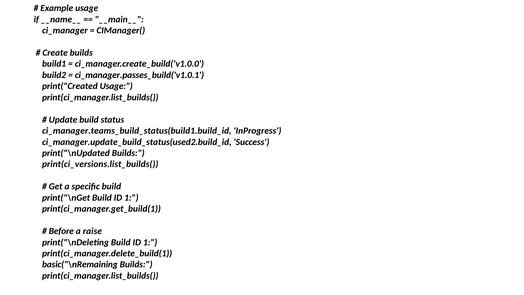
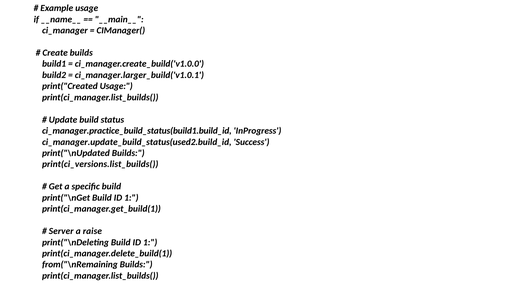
ci_manager.passes_build('v1.0.1: ci_manager.passes_build('v1.0.1 -> ci_manager.larger_build('v1.0.1
ci_manager.teams_build_status(build1.build_id: ci_manager.teams_build_status(build1.build_id -> ci_manager.practice_build_status(build1.build_id
Before: Before -> Server
basic("\nRemaining: basic("\nRemaining -> from("\nRemaining
